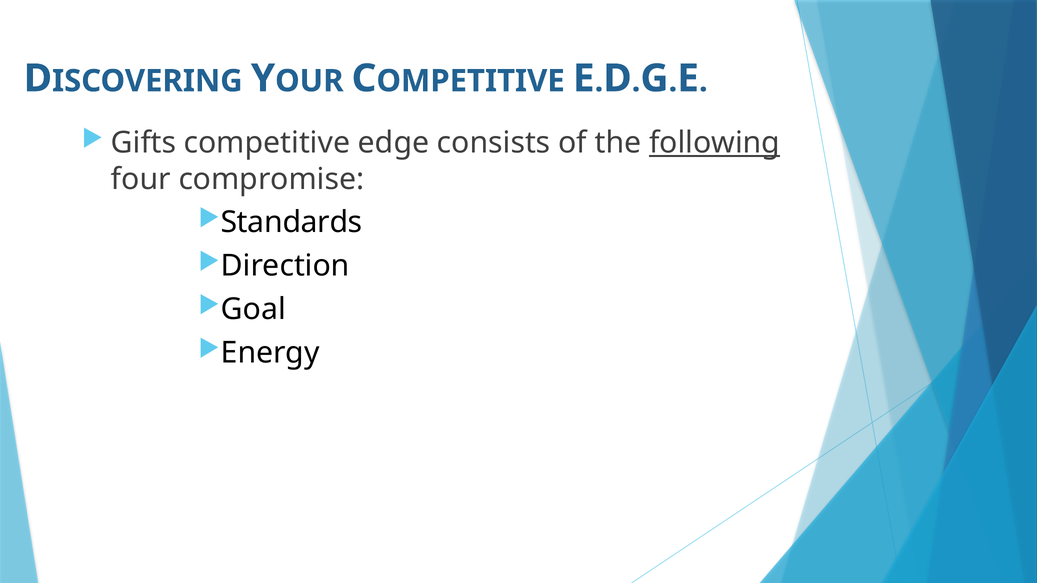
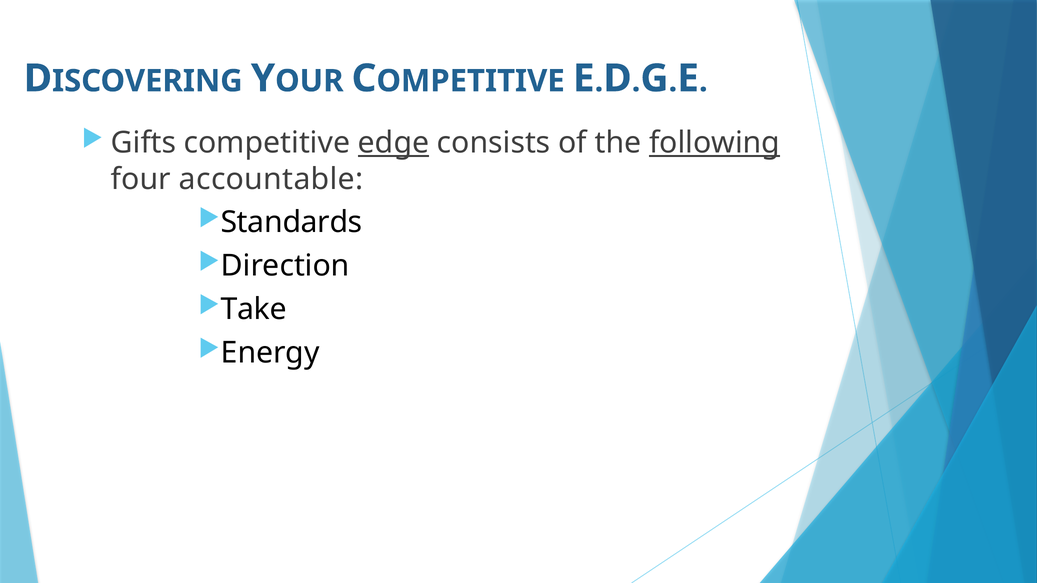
edge underline: none -> present
compromise: compromise -> accountable
Goal: Goal -> Take
